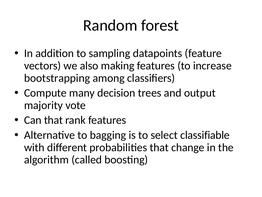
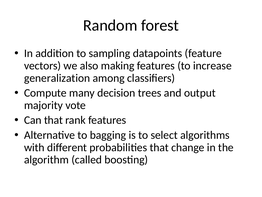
bootstrapping: bootstrapping -> generalization
classifiable: classifiable -> algorithms
